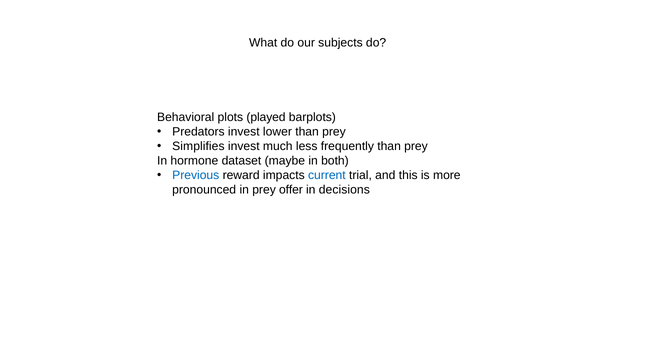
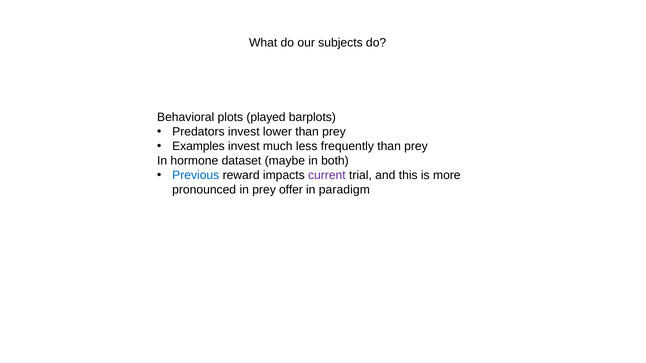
Simplifies: Simplifies -> Examples
current colour: blue -> purple
decisions: decisions -> paradigm
